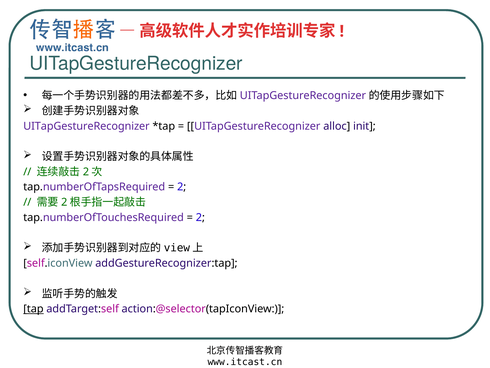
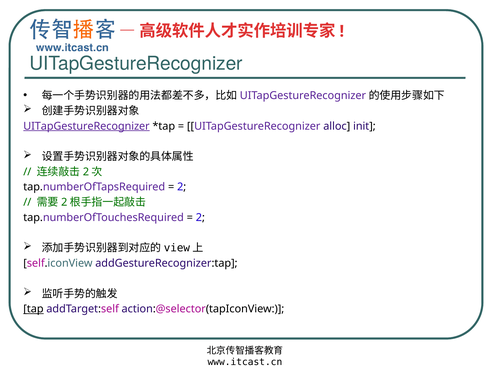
UITapGestureRecognizer at (86, 126) underline: none -> present
